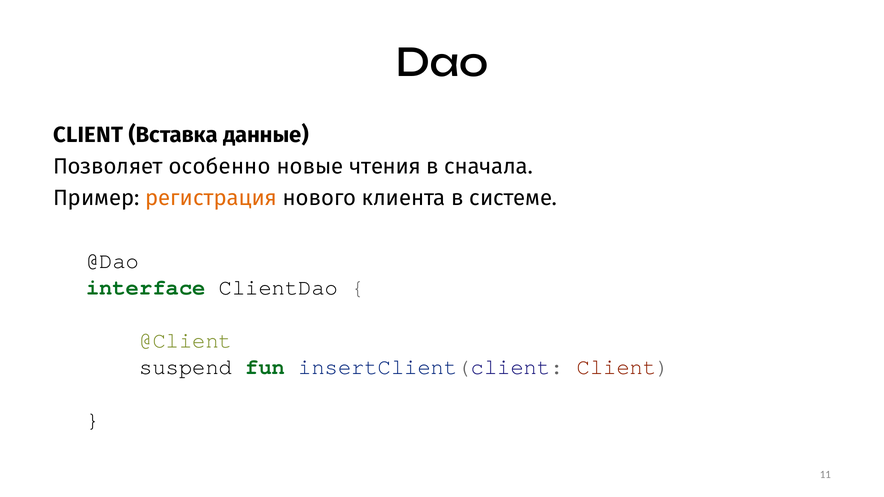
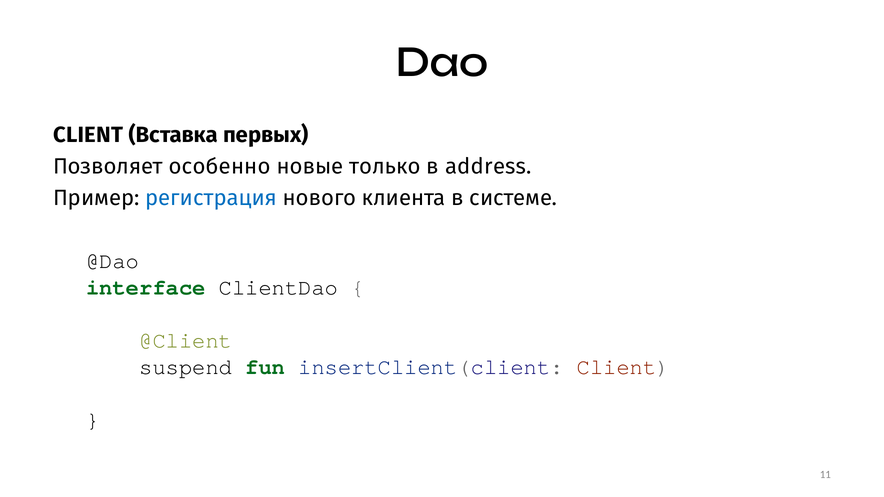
данные: данные -> первых
чтения: чтения -> только
сначала: сначала -> address
регистрация colour: orange -> blue
